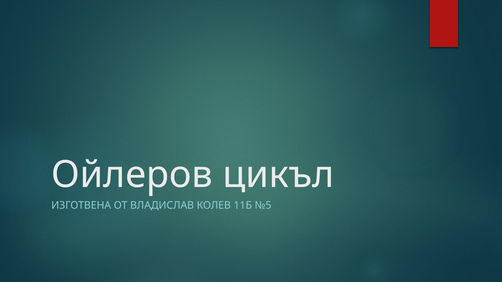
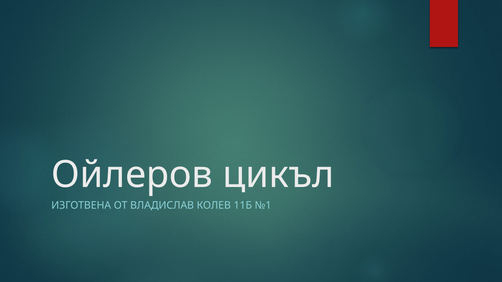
№5: №5 -> №1
